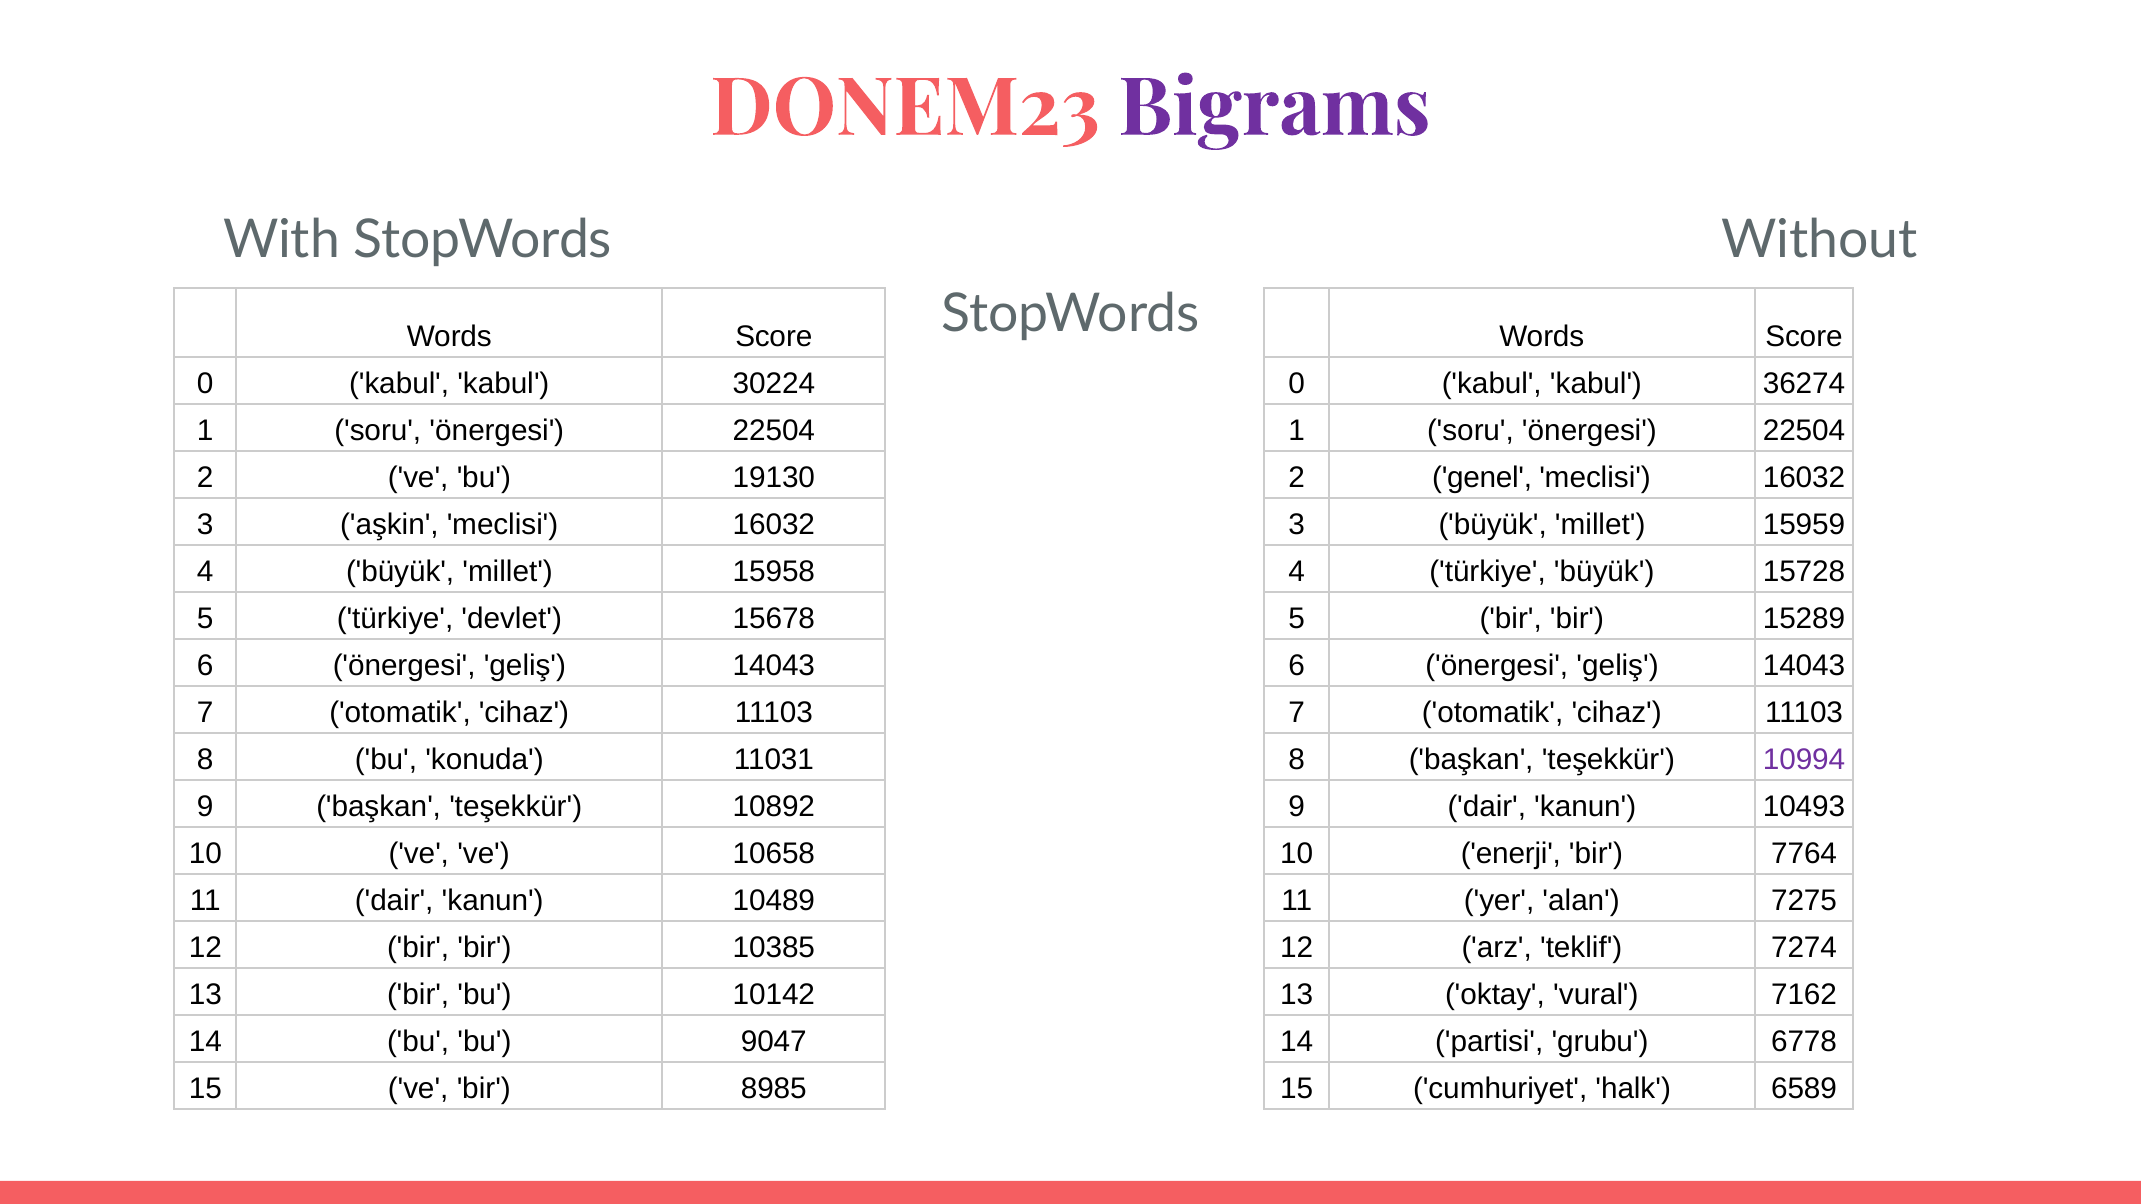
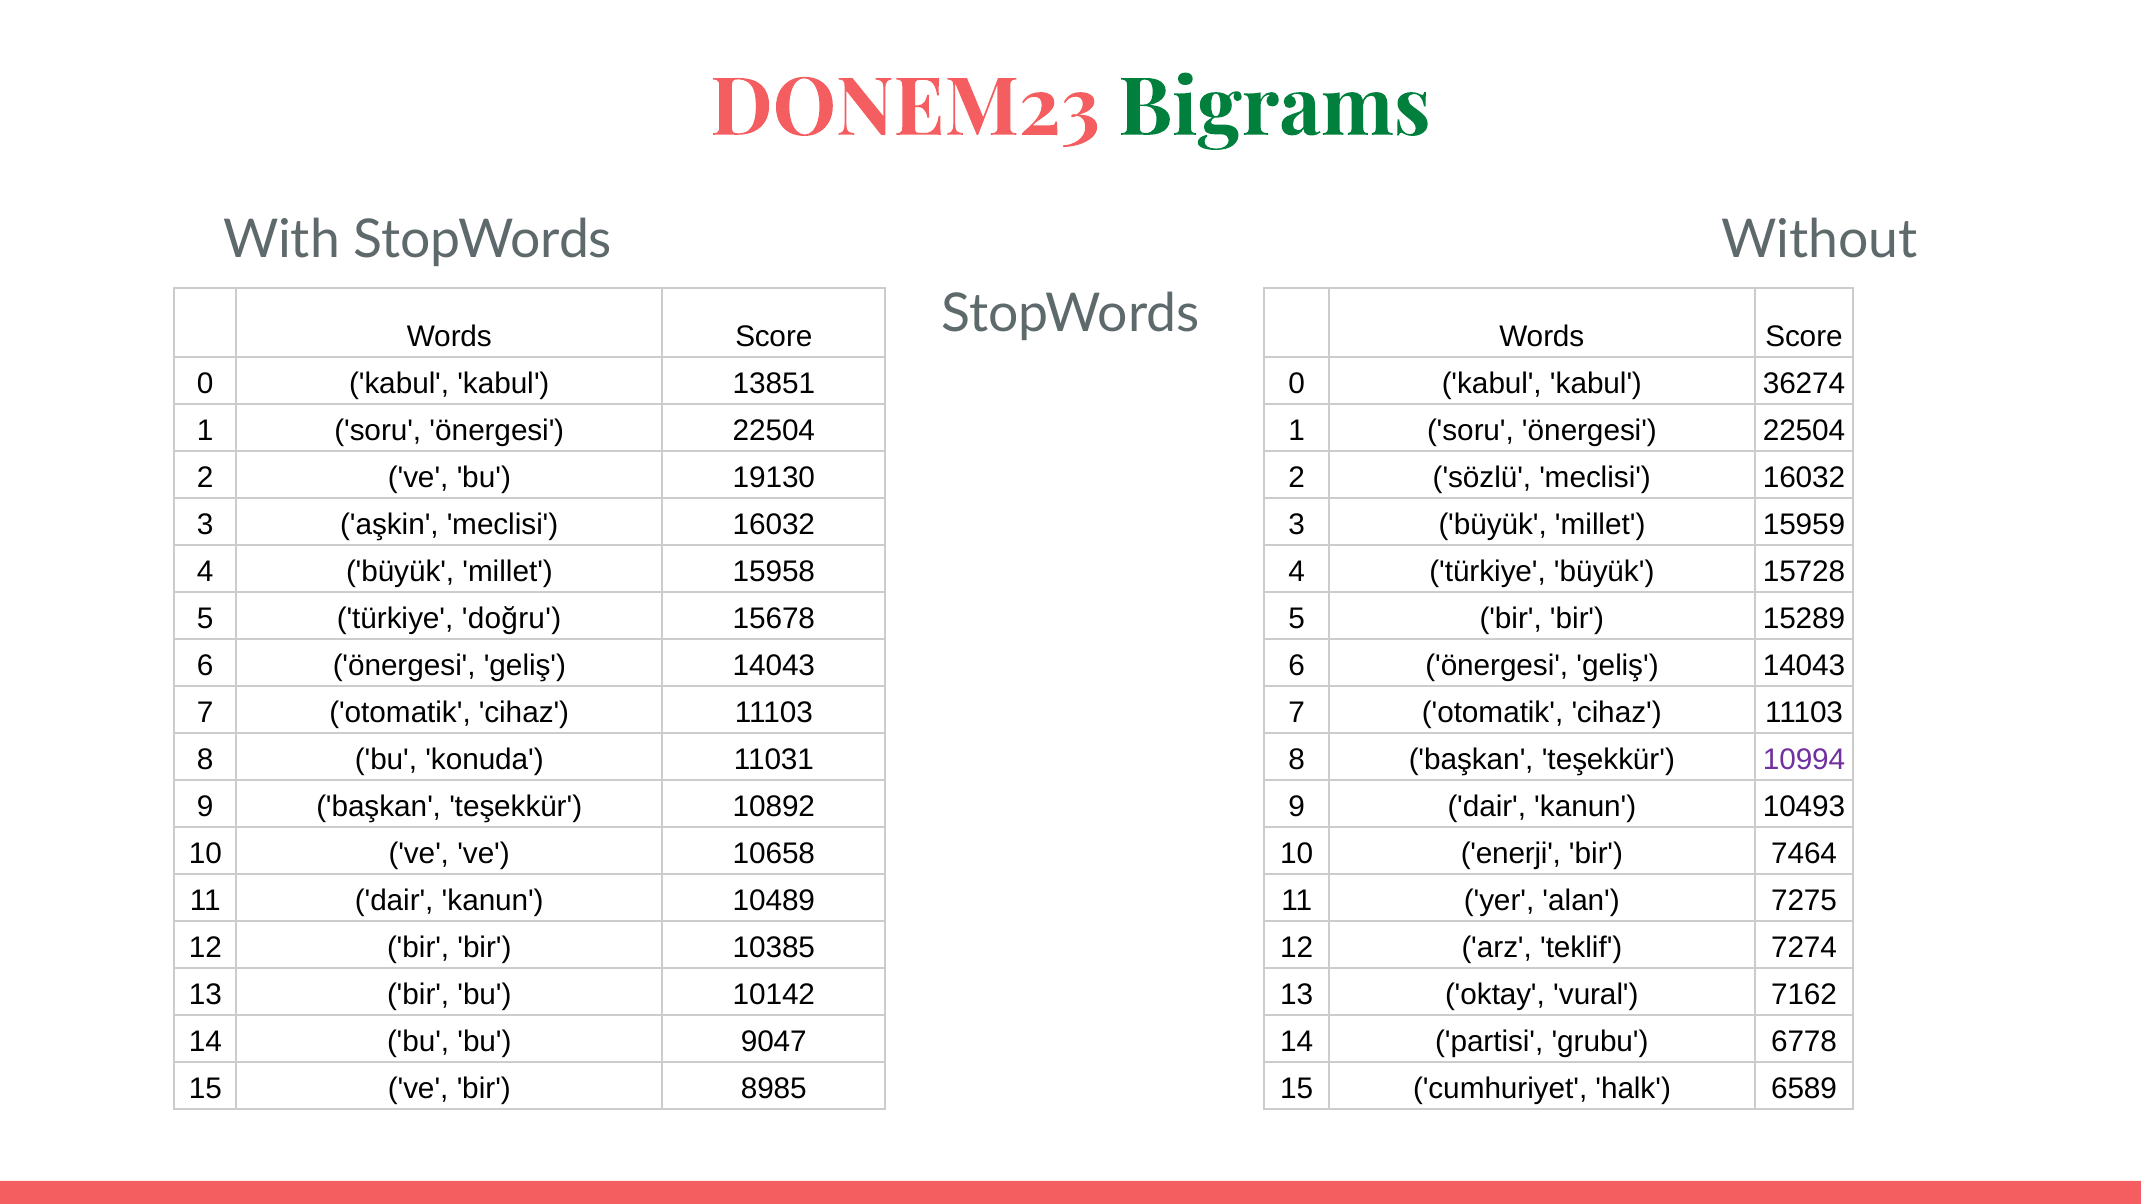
Bigrams colour: purple -> green
30224: 30224 -> 13851
genel: genel -> sözlü
devlet: devlet -> doğru
7764: 7764 -> 7464
